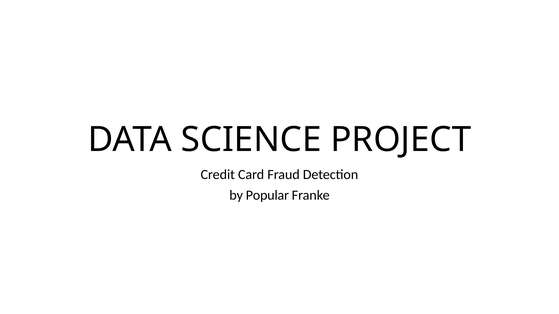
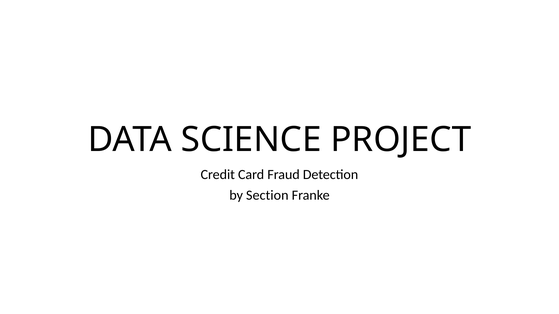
Popular: Popular -> Section
